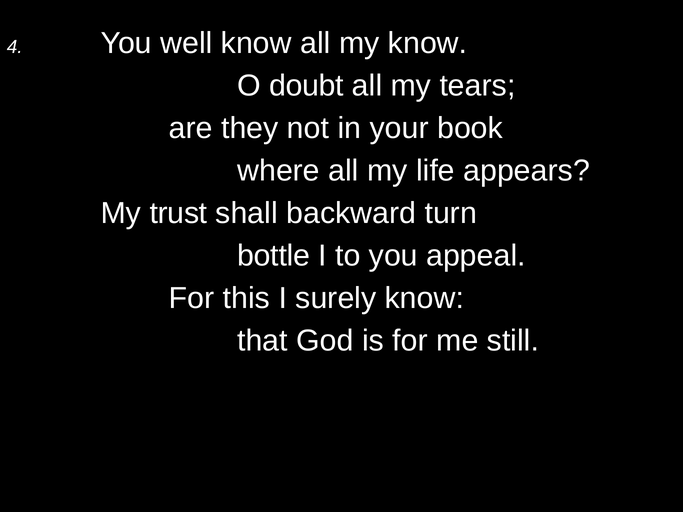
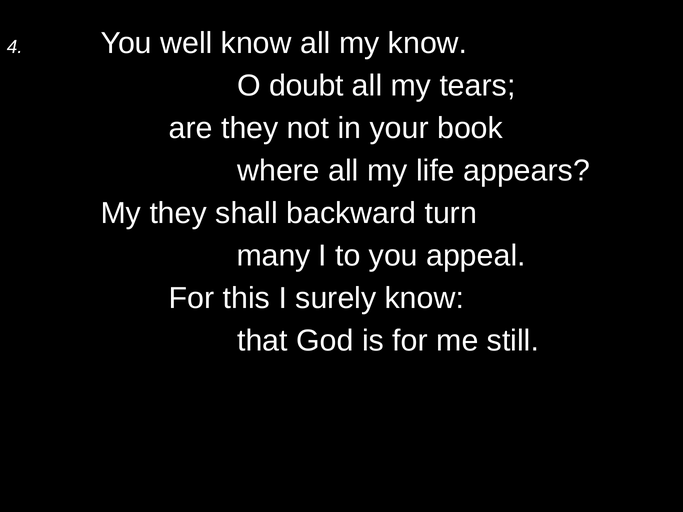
My trust: trust -> they
bottle: bottle -> many
